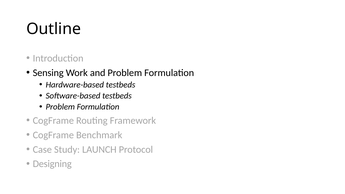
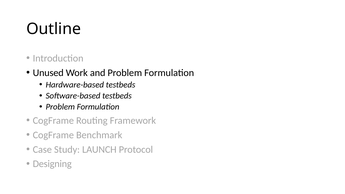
Sensing: Sensing -> Unused
